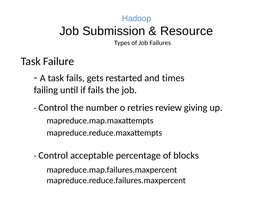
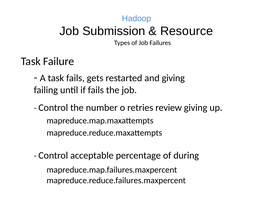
and times: times -> giving
blocks: blocks -> during
